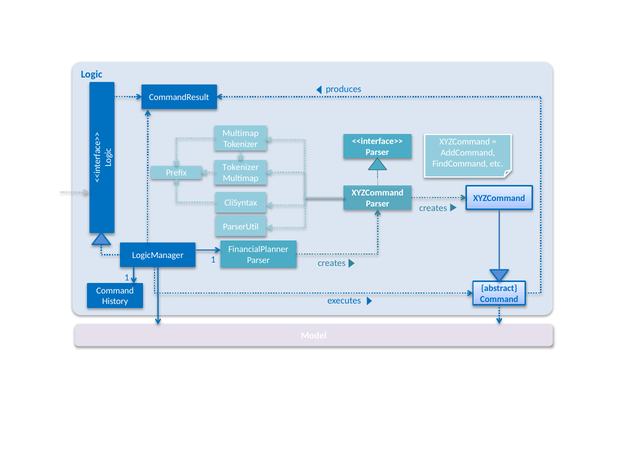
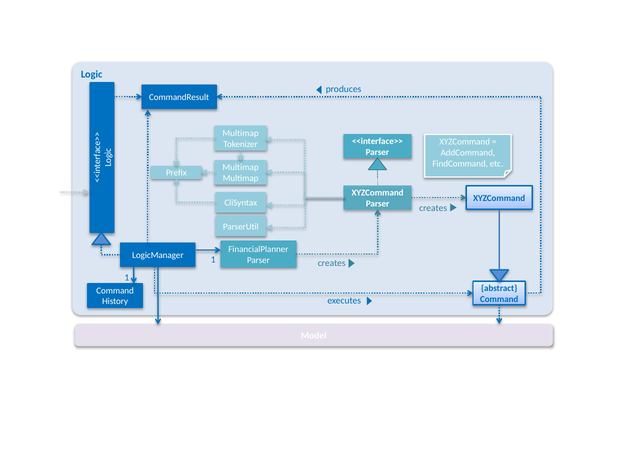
Tokenizer at (241, 167): Tokenizer -> Multimap
